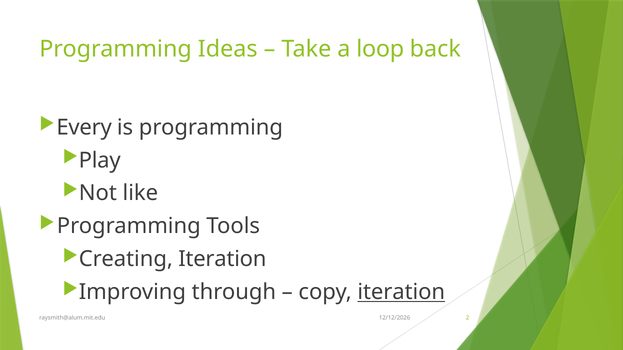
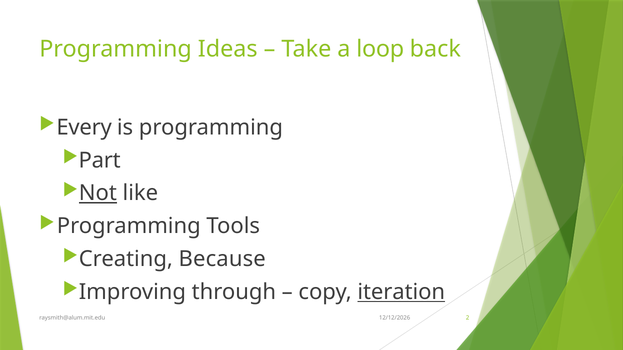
Play: Play -> Part
Not underline: none -> present
Creating Iteration: Iteration -> Because
